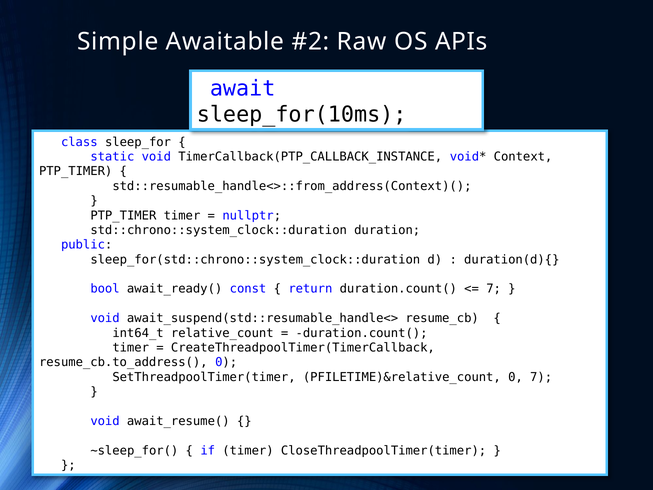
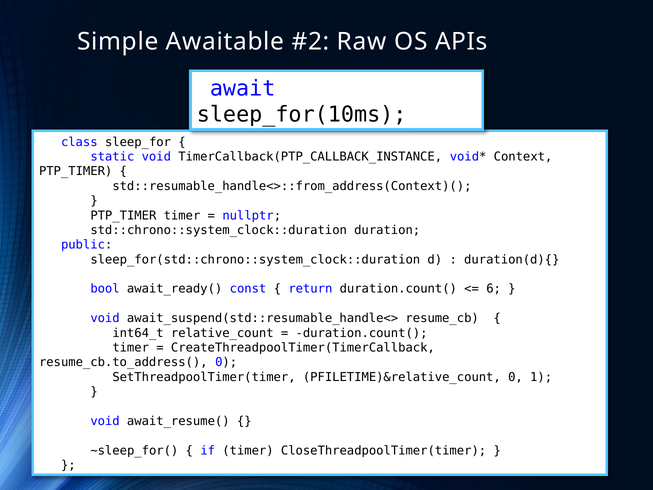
7 at (494, 289): 7 -> 6
0 7: 7 -> 1
